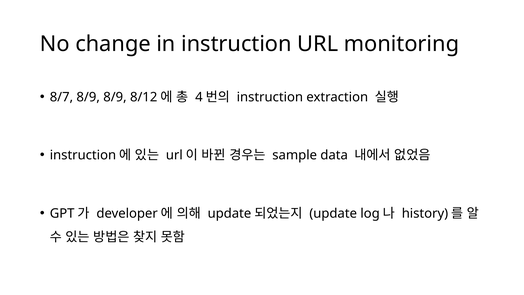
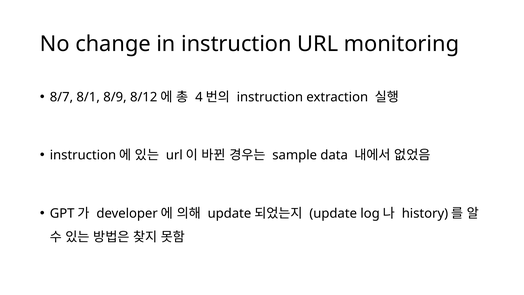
8/7 8/9: 8/9 -> 8/1
